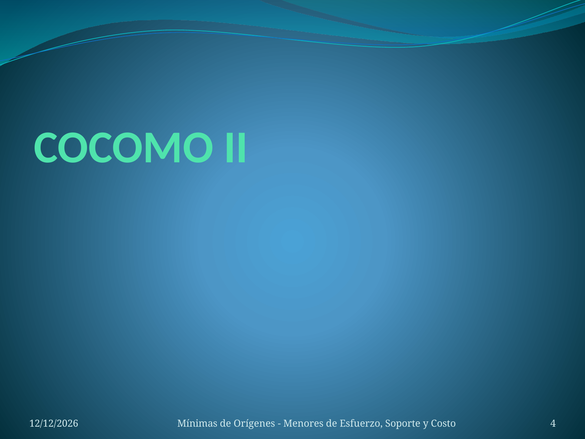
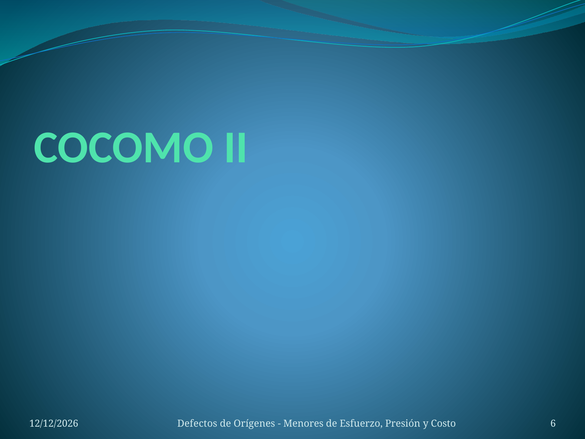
Mínimas: Mínimas -> Defectos
Soporte: Soporte -> Presión
4: 4 -> 6
